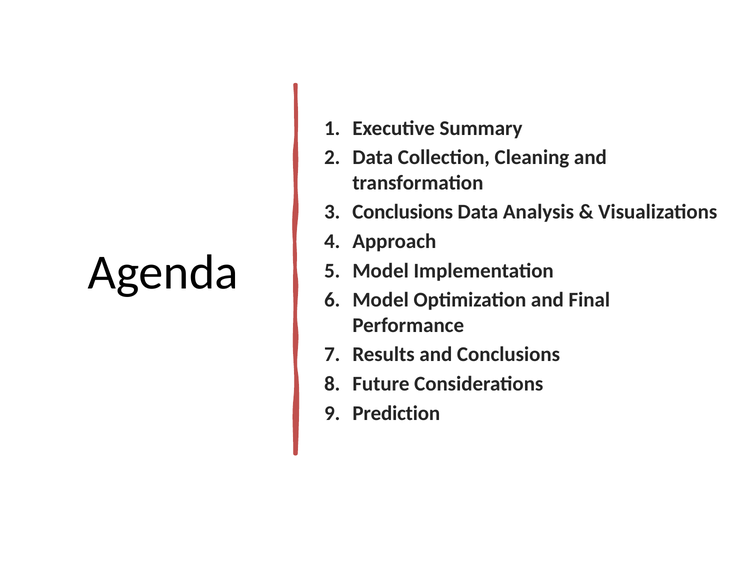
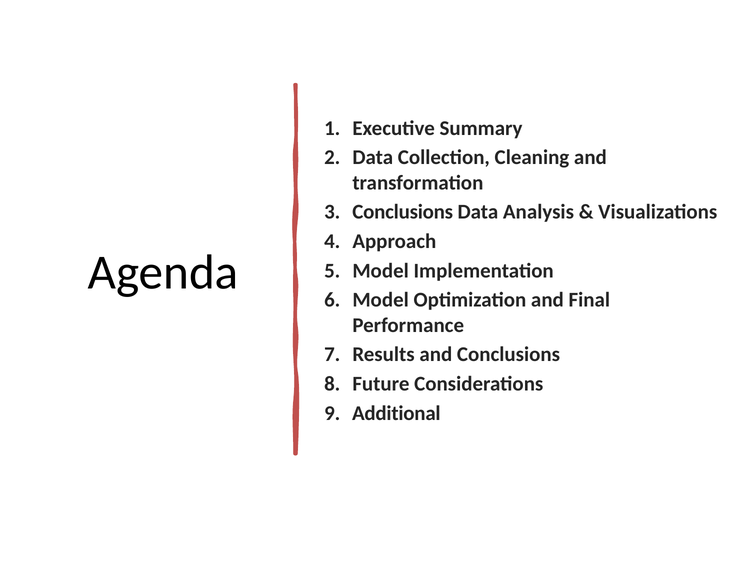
Prediction: Prediction -> Additional
